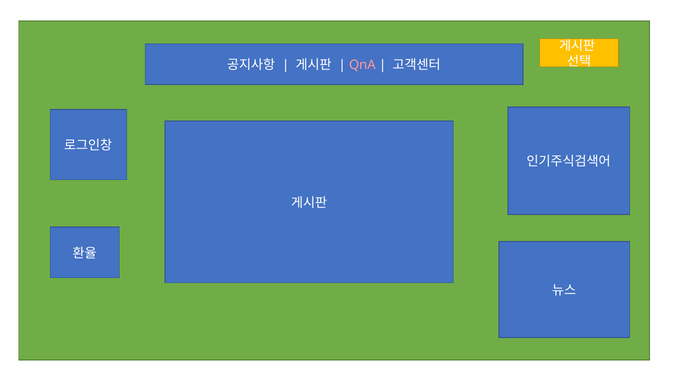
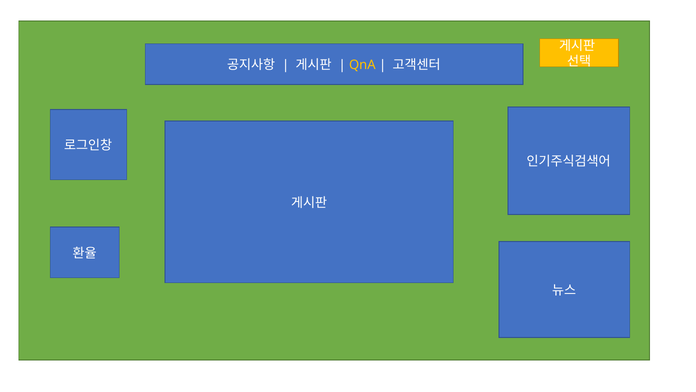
QnA colour: pink -> yellow
